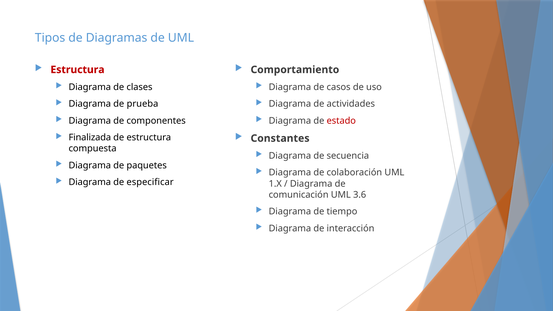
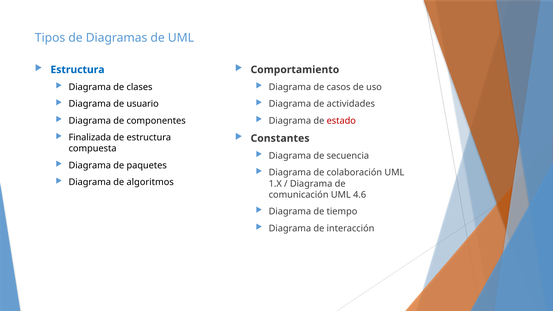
Estructura at (77, 70) colour: red -> blue
prueba: prueba -> usuario
especificar: especificar -> algoritmos
3.6: 3.6 -> 4.6
